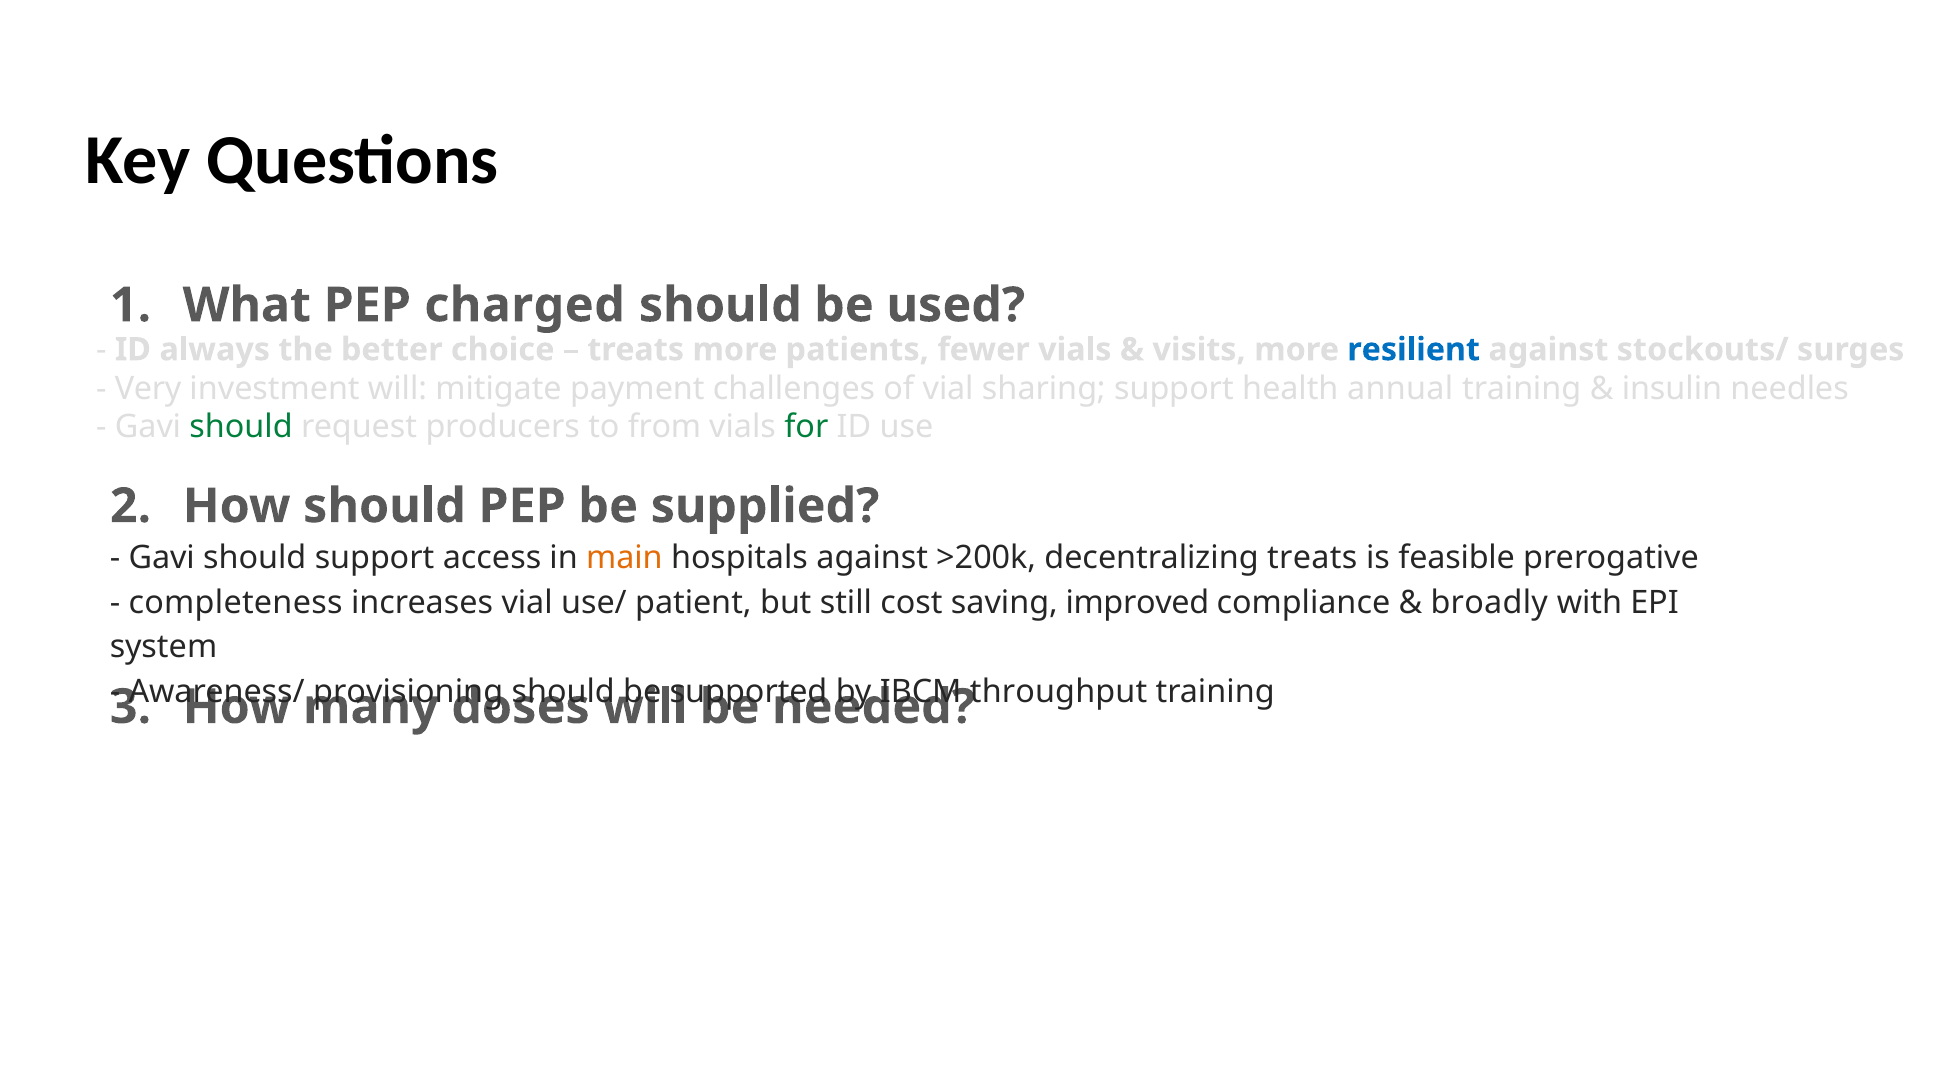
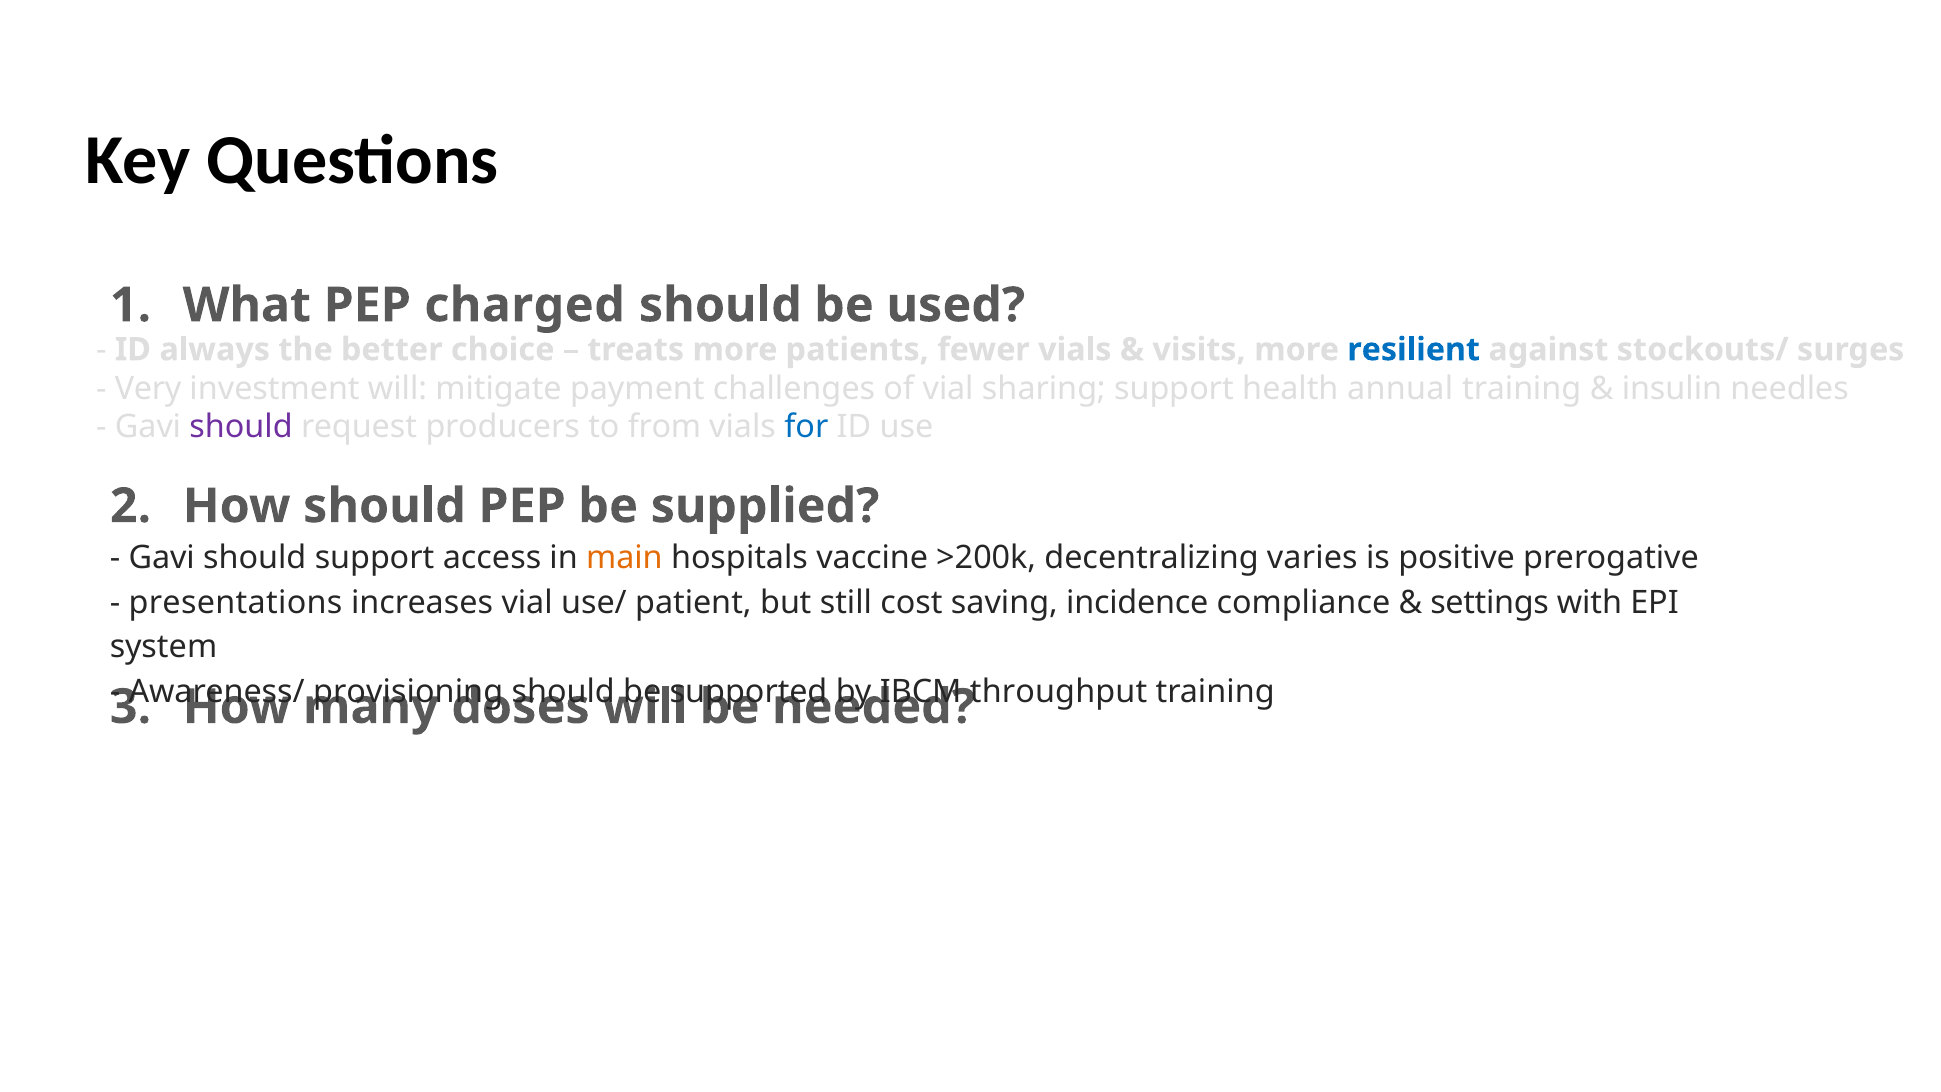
should at (241, 427) colour: green -> purple
for colour: green -> blue
hospitals against: against -> vaccine
decentralizing treats: treats -> varies
feasible: feasible -> positive
completeness: completeness -> presentations
improved: improved -> incidence
broadly: broadly -> settings
